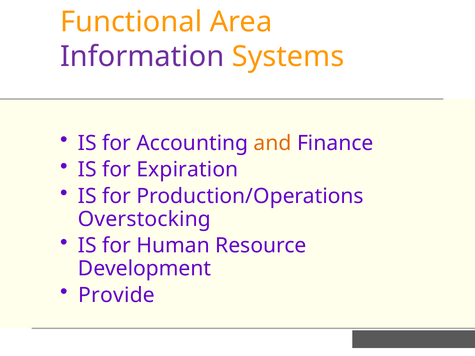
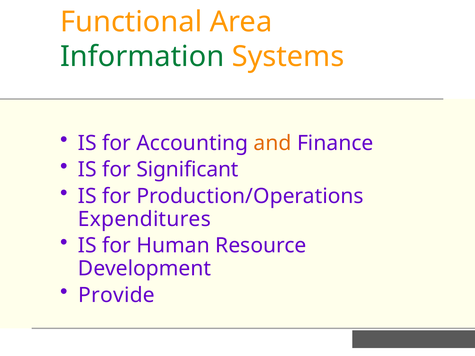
Information colour: purple -> green
Expiration: Expiration -> Significant
Overstocking: Overstocking -> Expenditures
